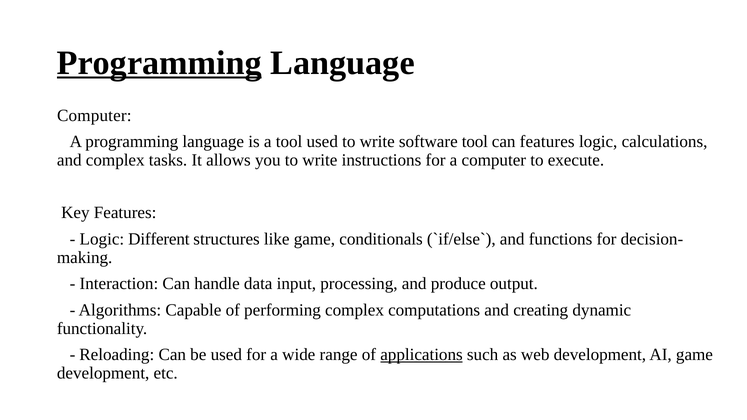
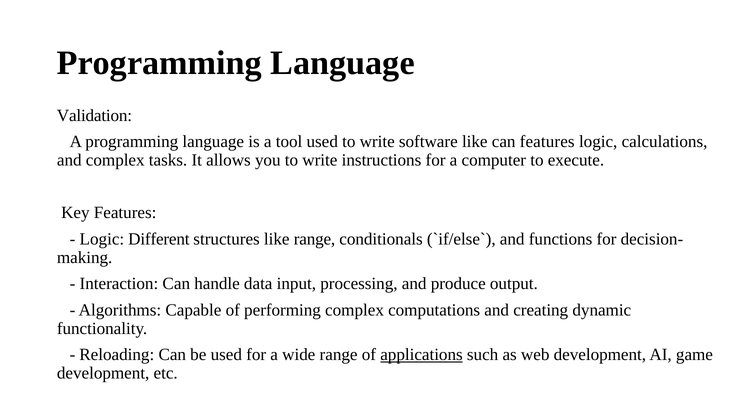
Programming at (159, 63) underline: present -> none
Computer at (94, 116): Computer -> Validation
software tool: tool -> like
like game: game -> range
